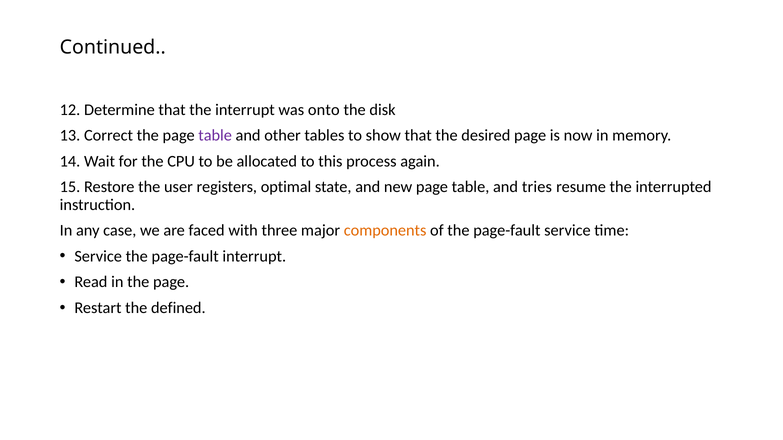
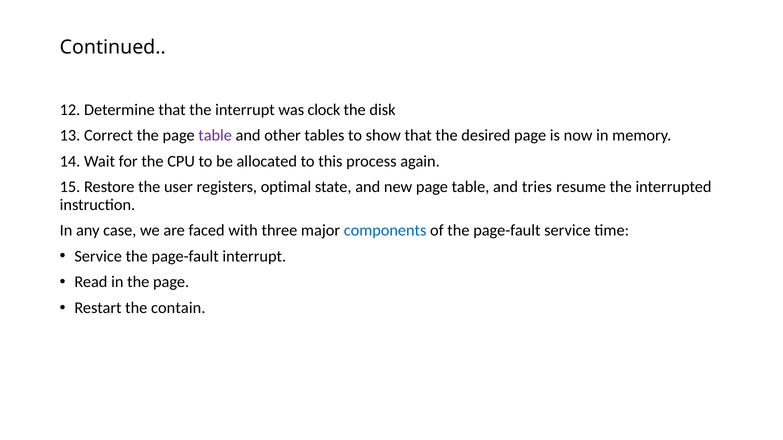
onto: onto -> clock
components colour: orange -> blue
defined: defined -> contain
